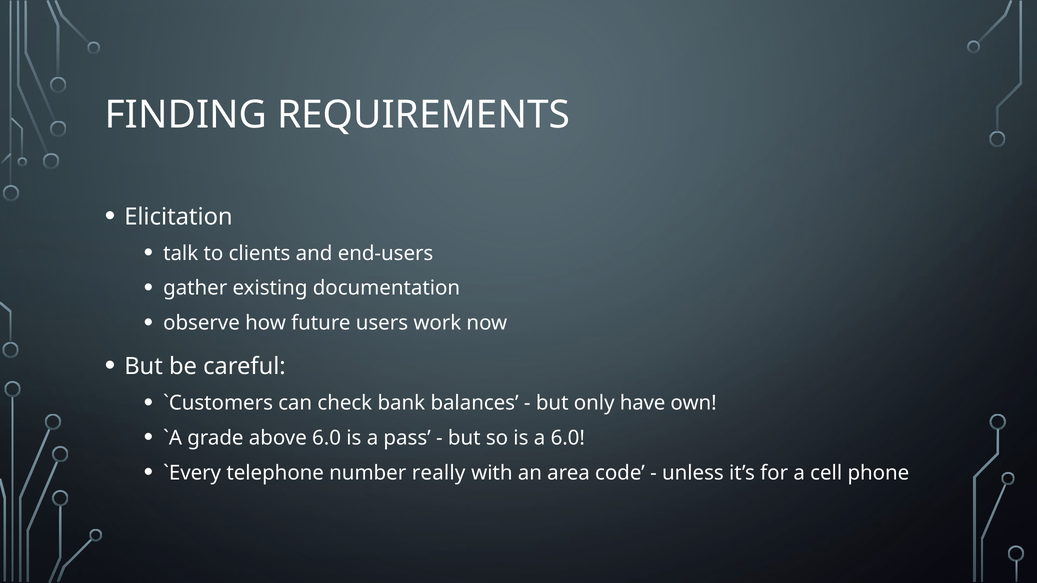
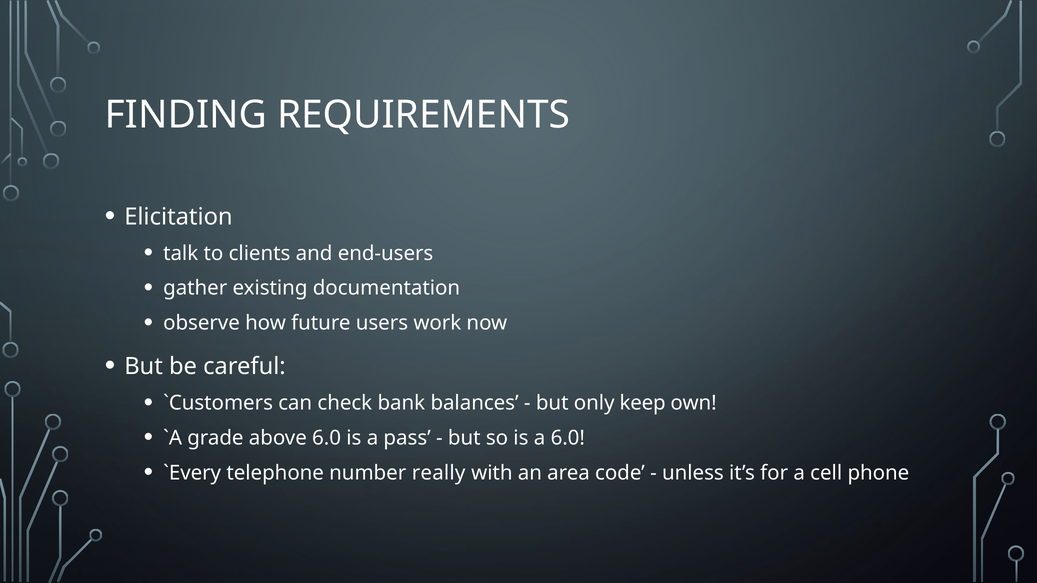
have: have -> keep
